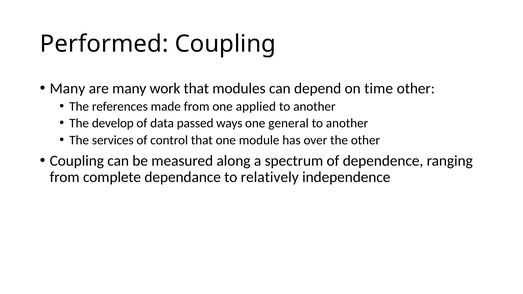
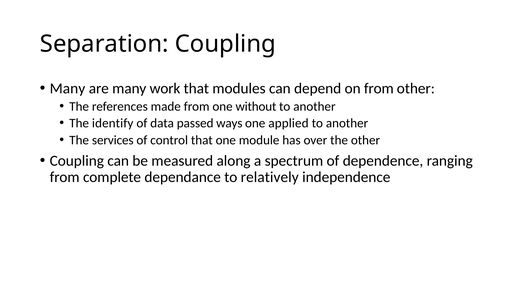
Performed: Performed -> Separation
on time: time -> from
applied: applied -> without
develop: develop -> identify
general: general -> applied
